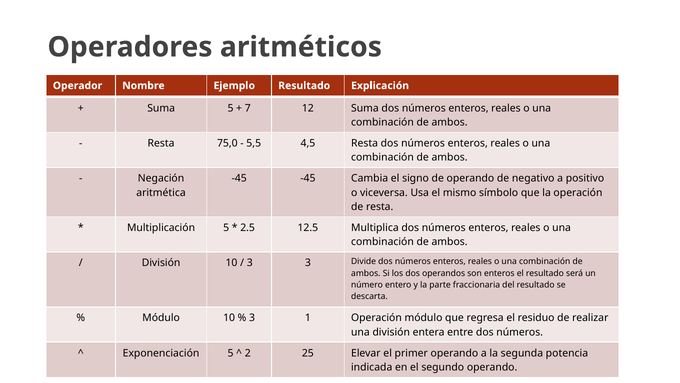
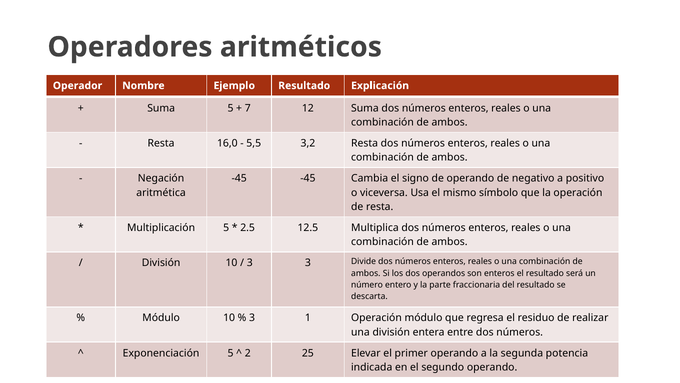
75,0: 75,0 -> 16,0
4,5: 4,5 -> 3,2
